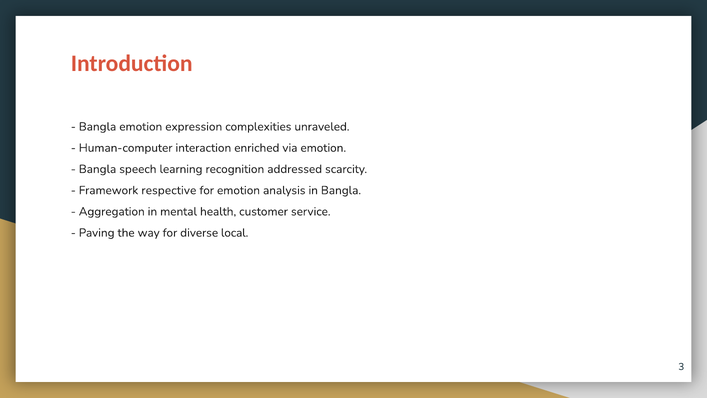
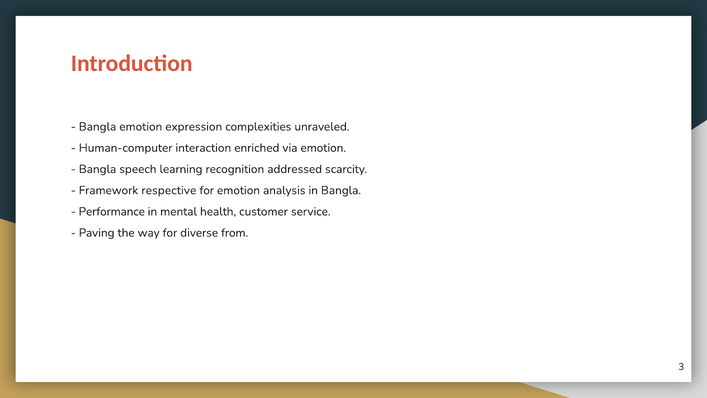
Aggregation: Aggregation -> Performance
local: local -> from
